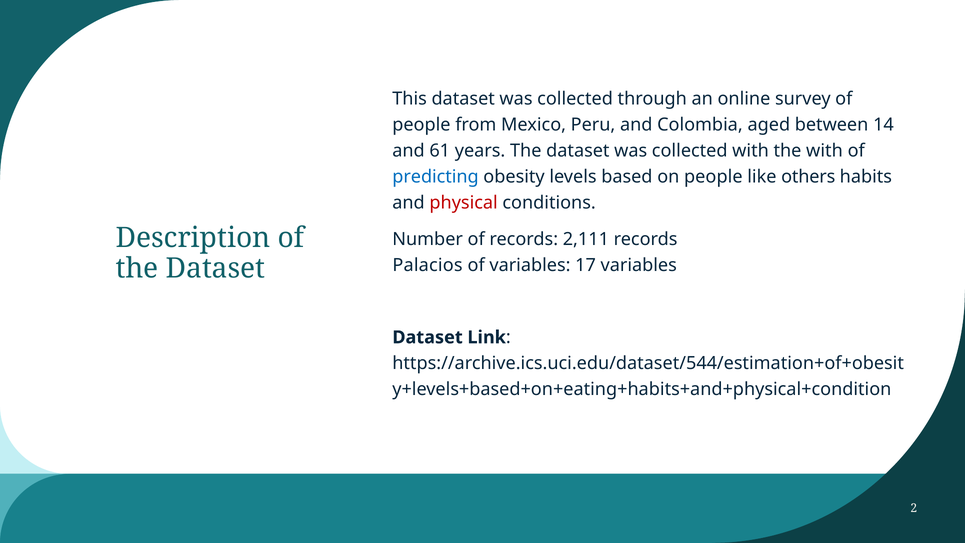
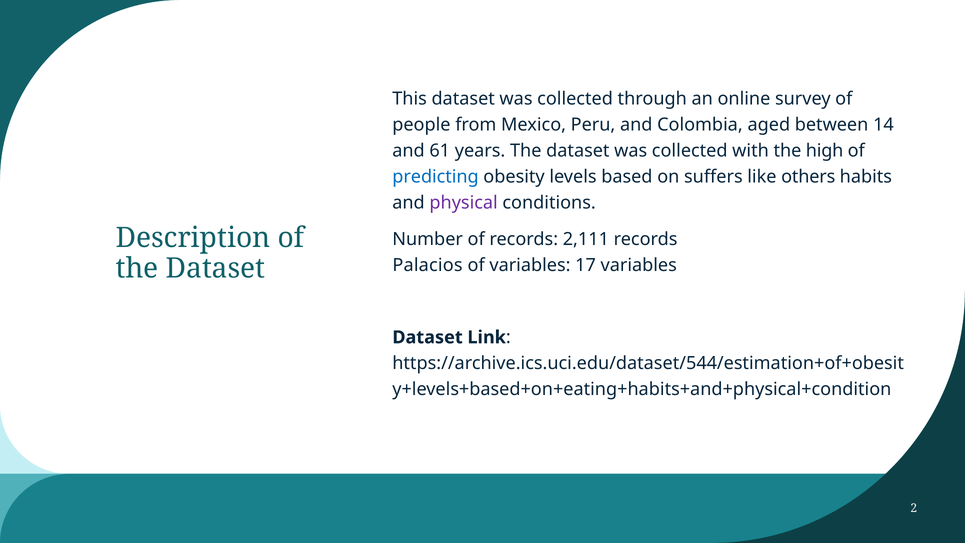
the with: with -> high
on people: people -> suffers
physical colour: red -> purple
